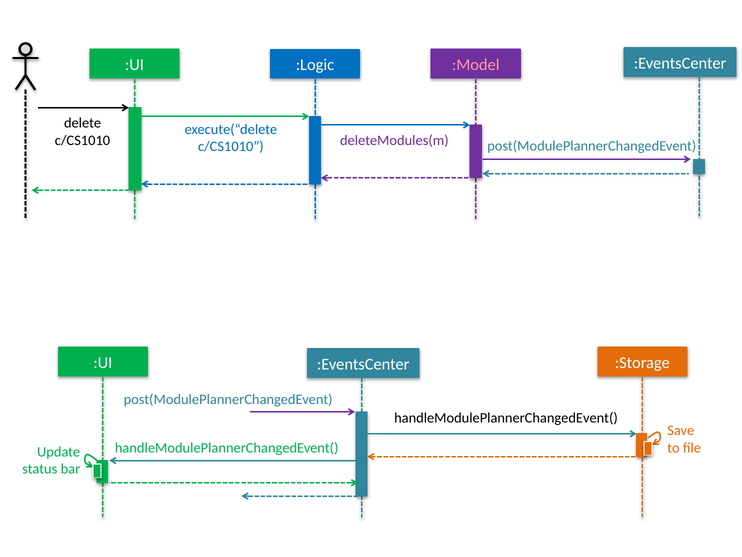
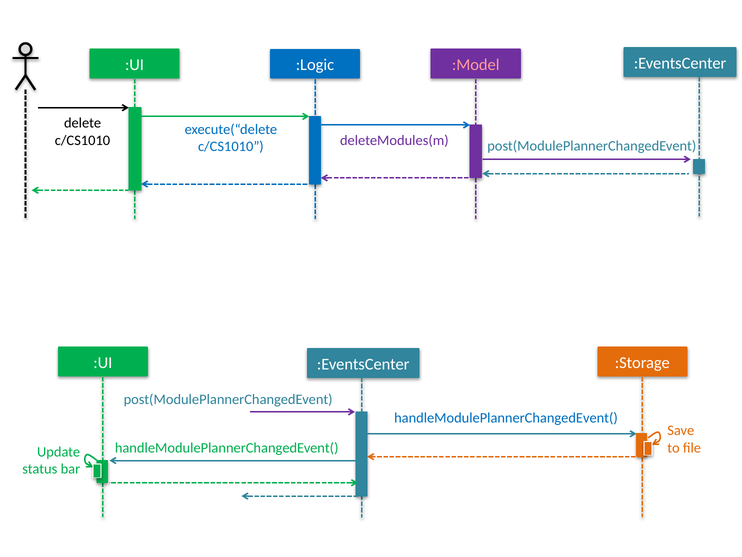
handleModulePlannerChangedEvent( at (506, 418) colour: black -> blue
